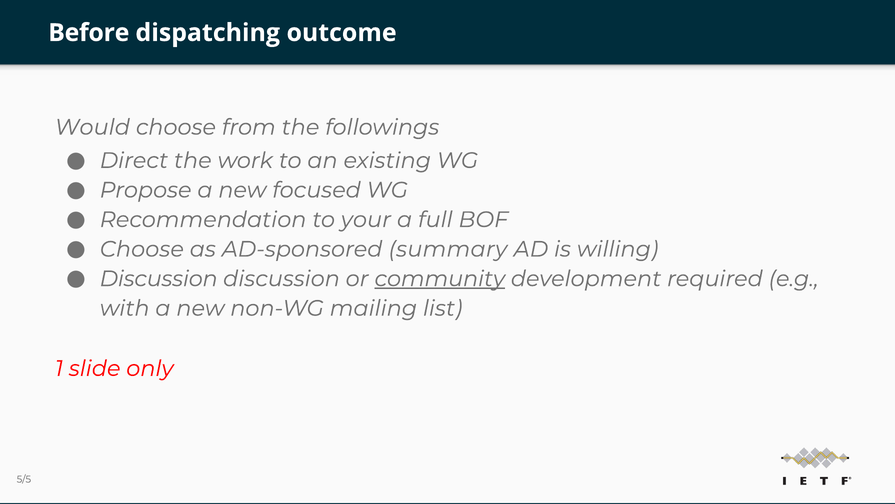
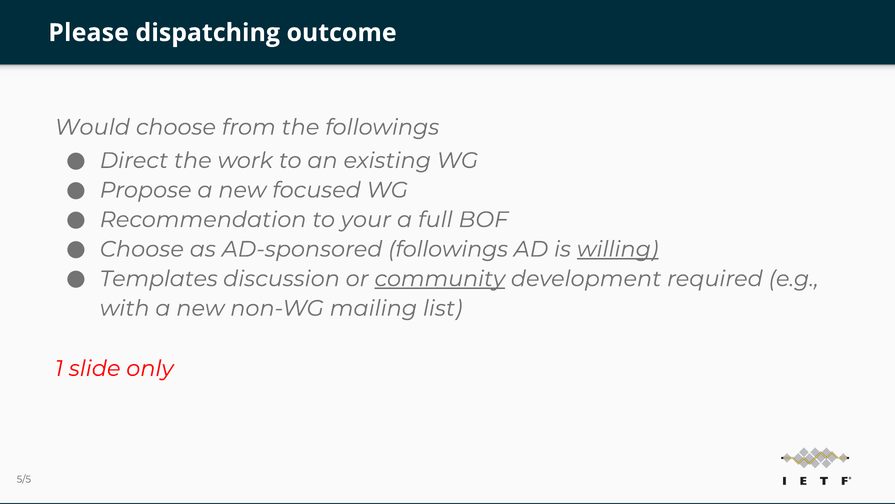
Before: Before -> Please
AD-sponsored summary: summary -> followings
willing underline: none -> present
Discussion at (159, 278): Discussion -> Templates
